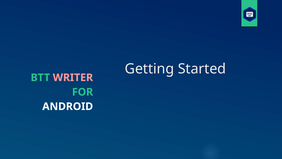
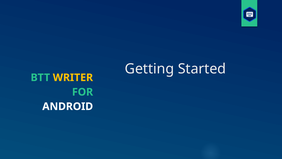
WRITER colour: pink -> yellow
